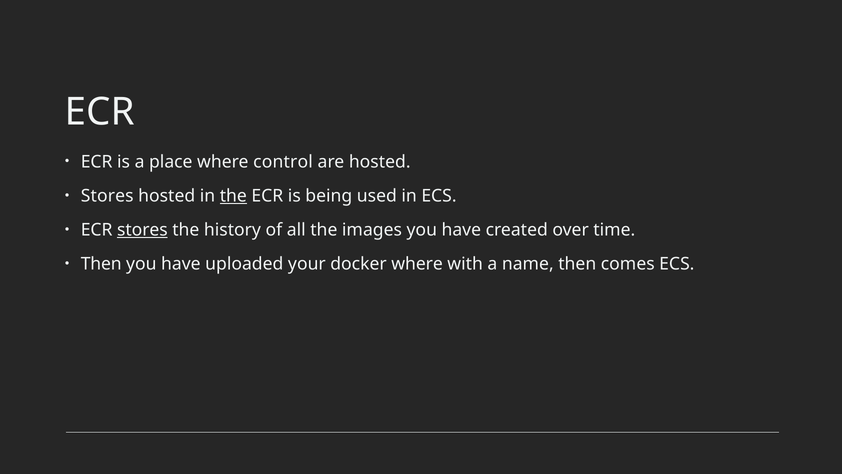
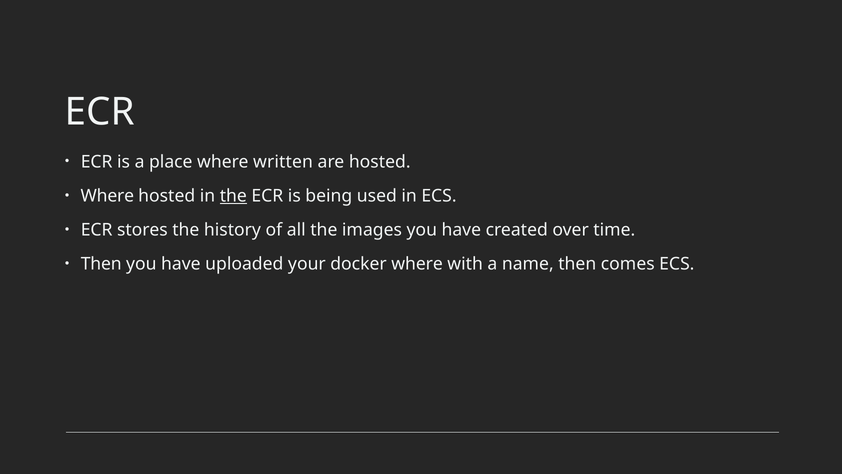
control: control -> written
Stores at (107, 196): Stores -> Where
stores at (142, 230) underline: present -> none
